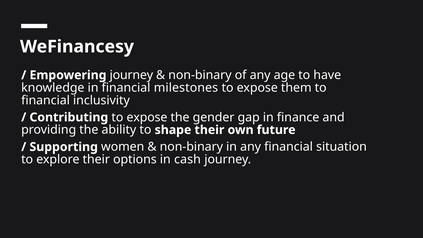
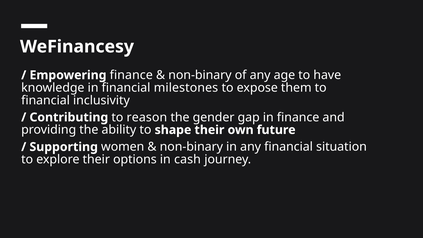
Empowering journey: journey -> finance
Contributing to expose: expose -> reason
